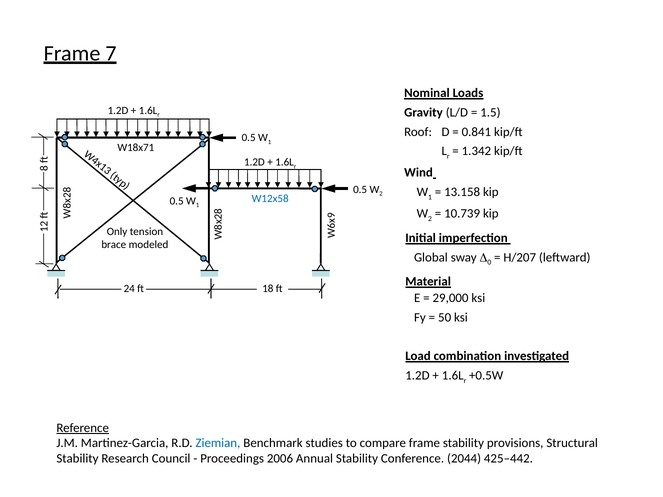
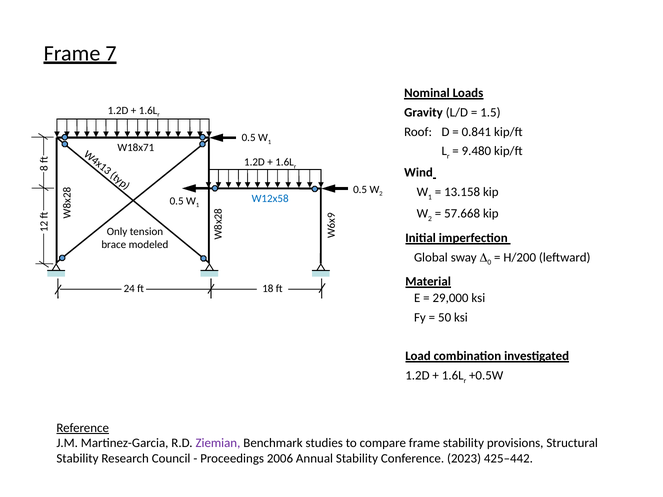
1.342: 1.342 -> 9.480
10.739: 10.739 -> 57.668
H/207: H/207 -> H/200
Ziemian colour: blue -> purple
2044: 2044 -> 2023
